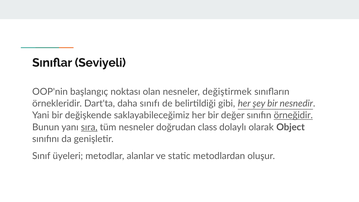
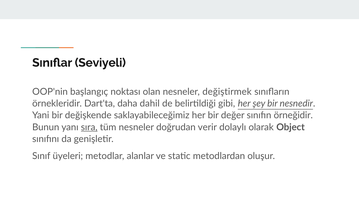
sınıfı: sınıfı -> dahil
örneğidir underline: present -> none
class: class -> verir
